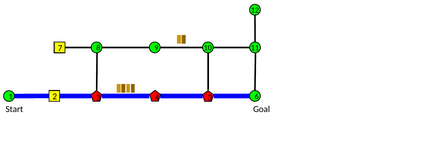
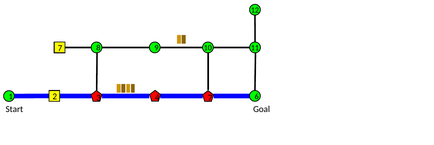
4 3: 3 -> 7
